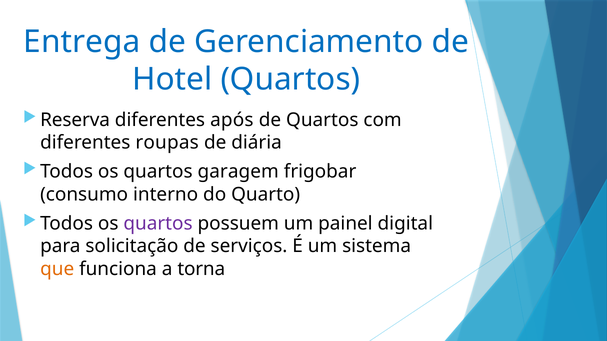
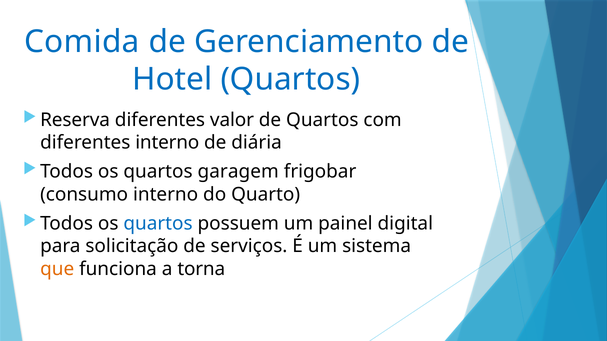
Entrega: Entrega -> Comida
após: após -> valor
diferentes roupas: roupas -> interno
quartos at (158, 224) colour: purple -> blue
